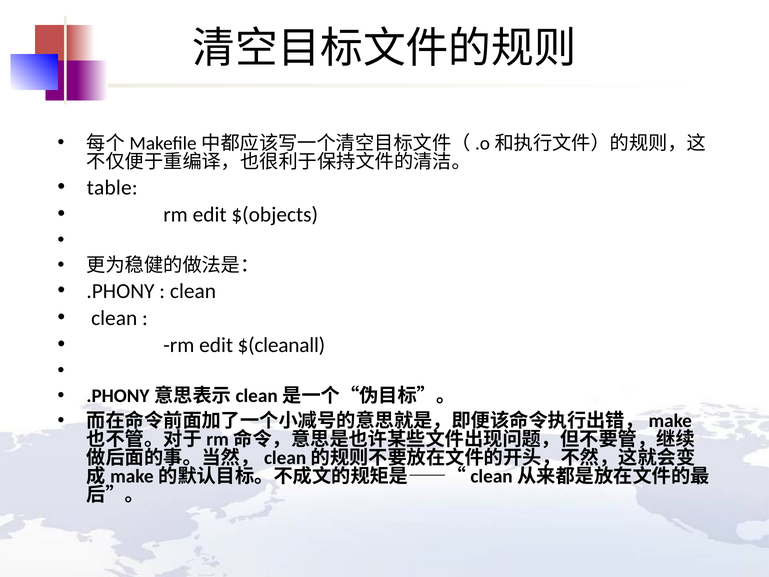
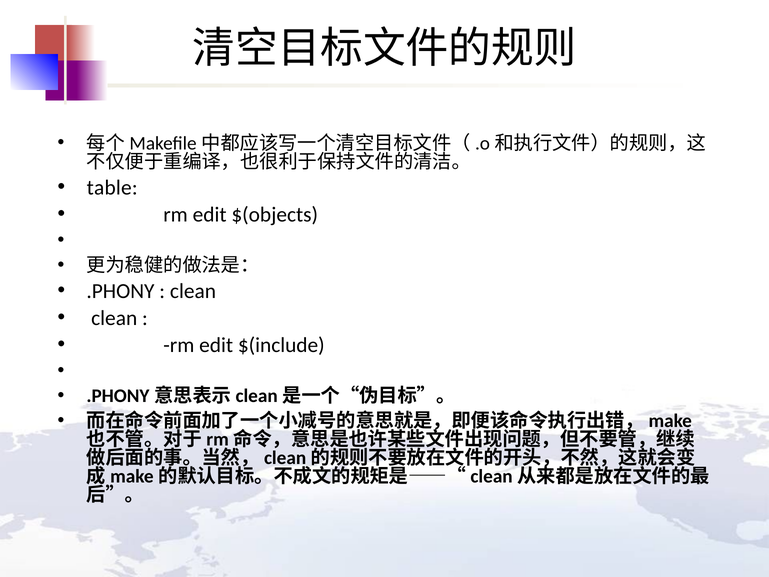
$(cleanall: $(cleanall -> $(include
